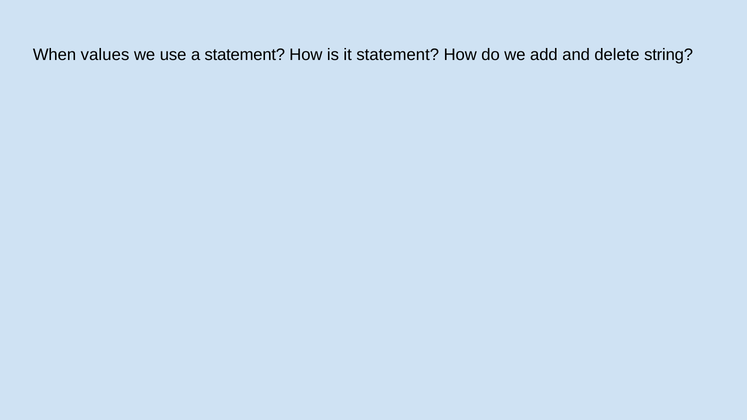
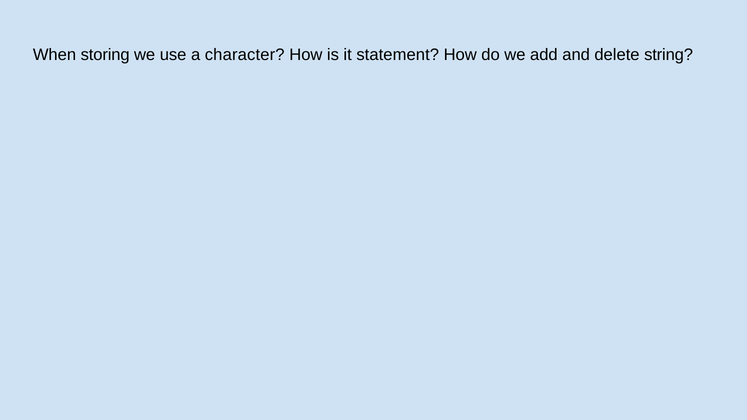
values: values -> storing
a statement: statement -> character
